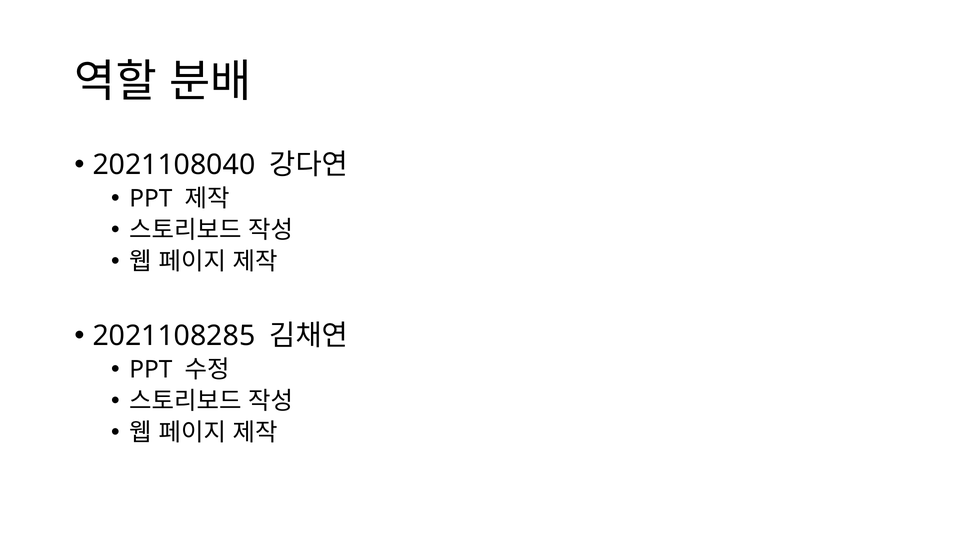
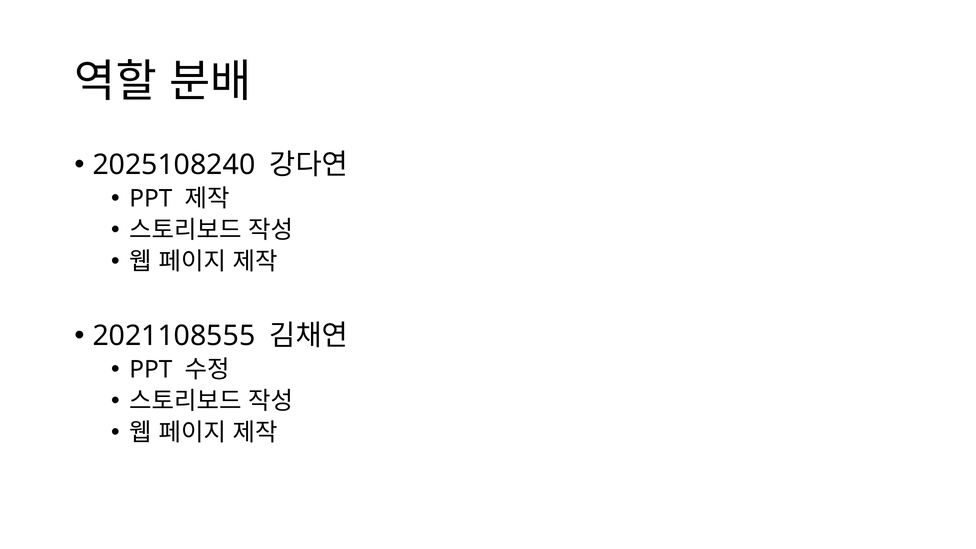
2021108040: 2021108040 -> 2025108240
2021108285: 2021108285 -> 2021108555
